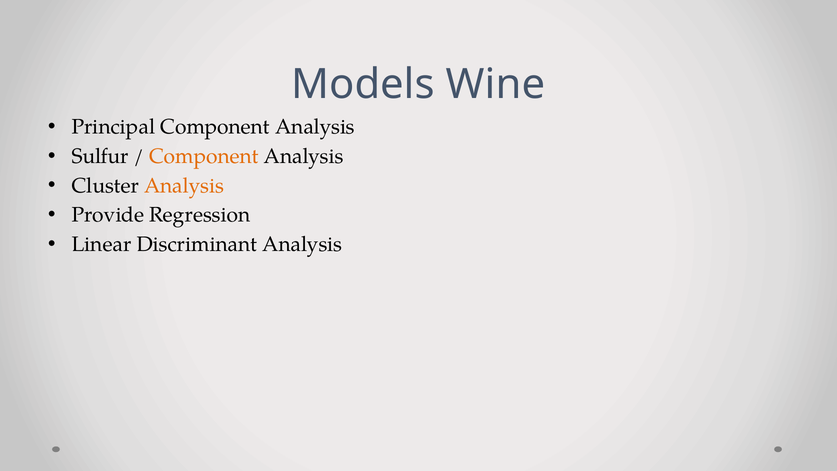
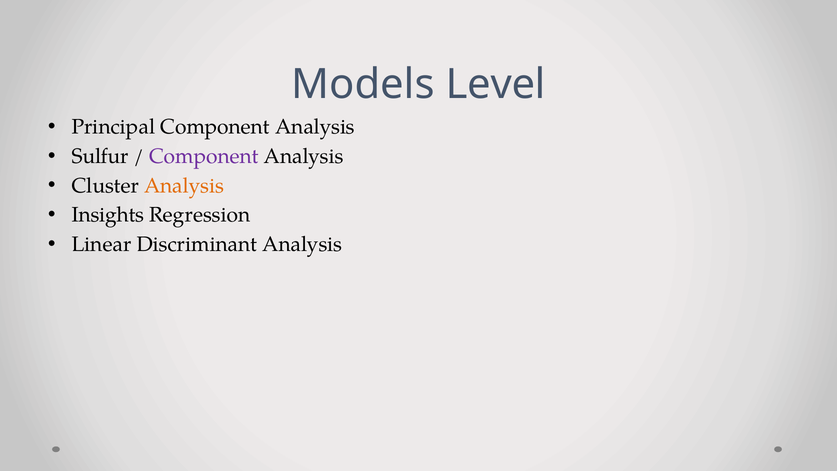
Wine: Wine -> Level
Component at (204, 156) colour: orange -> purple
Provide: Provide -> Insights
